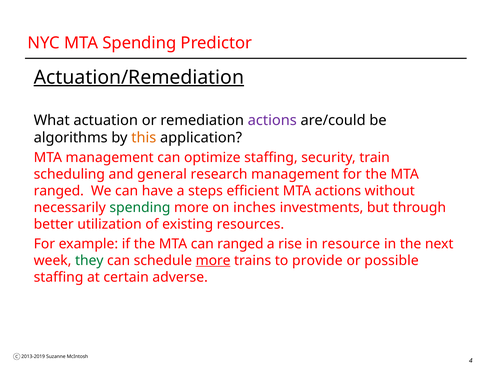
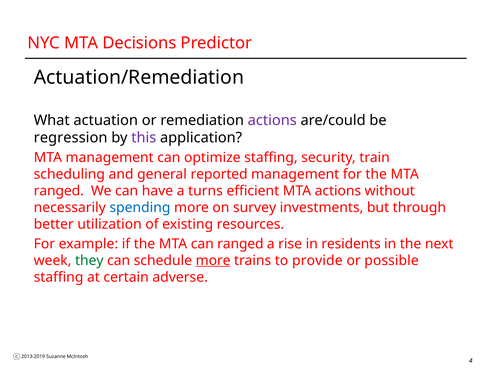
MTA Spending: Spending -> Decisions
Actuation/Remediation underline: present -> none
algorithms: algorithms -> regression
this colour: orange -> purple
research: research -> reported
steps: steps -> turns
spending at (140, 208) colour: green -> blue
inches: inches -> survey
resource: resource -> residents
